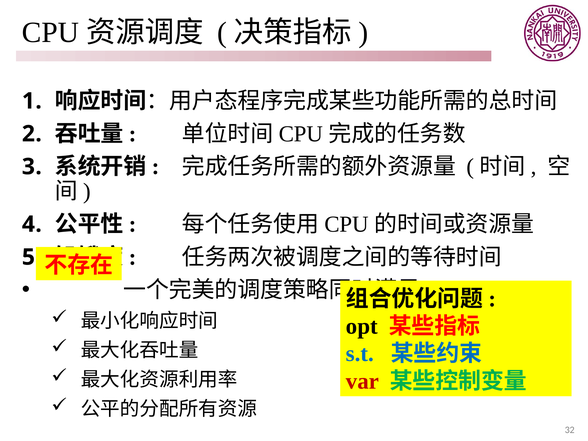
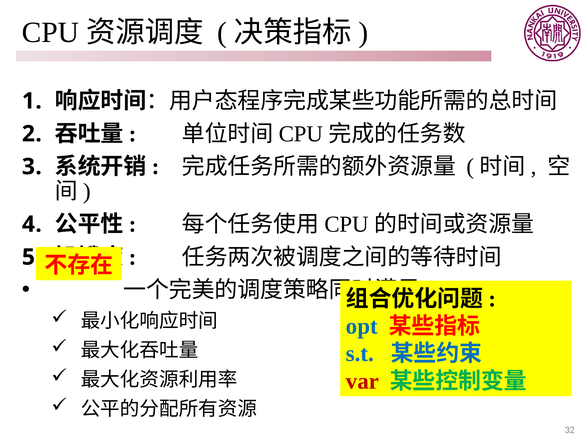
opt colour: black -> blue
